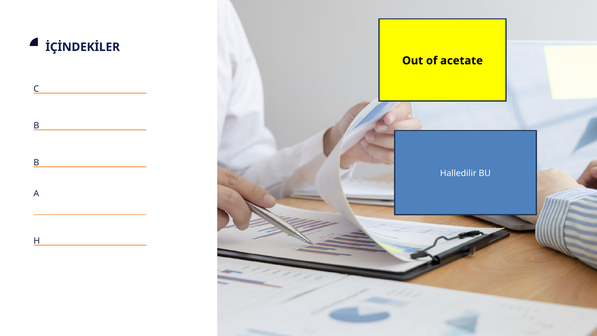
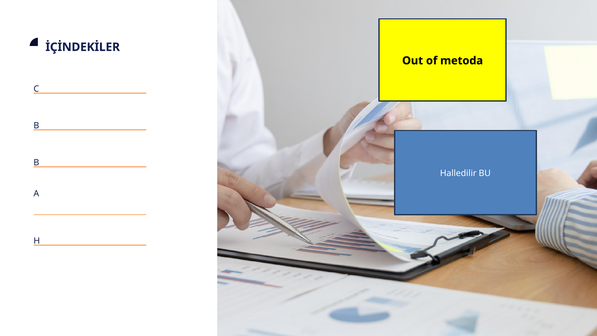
acetate: acetate -> metoda
